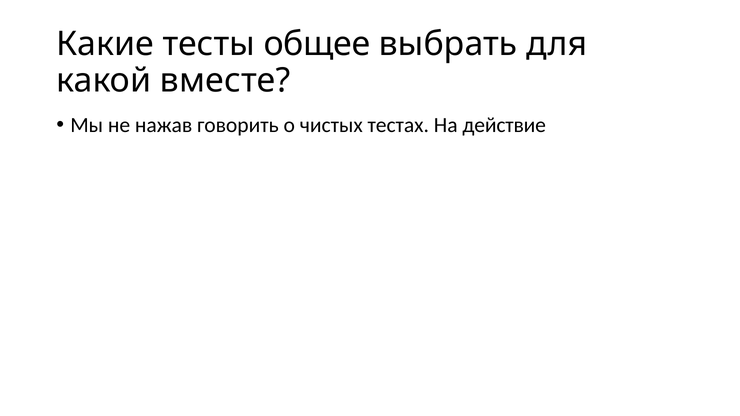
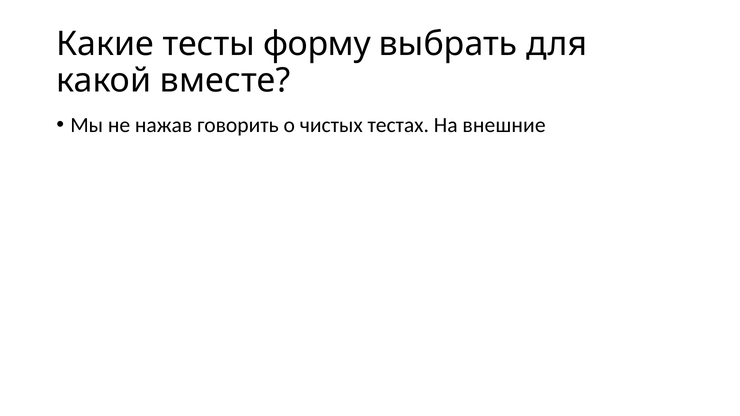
общее: общее -> форму
действие: действие -> внешние
